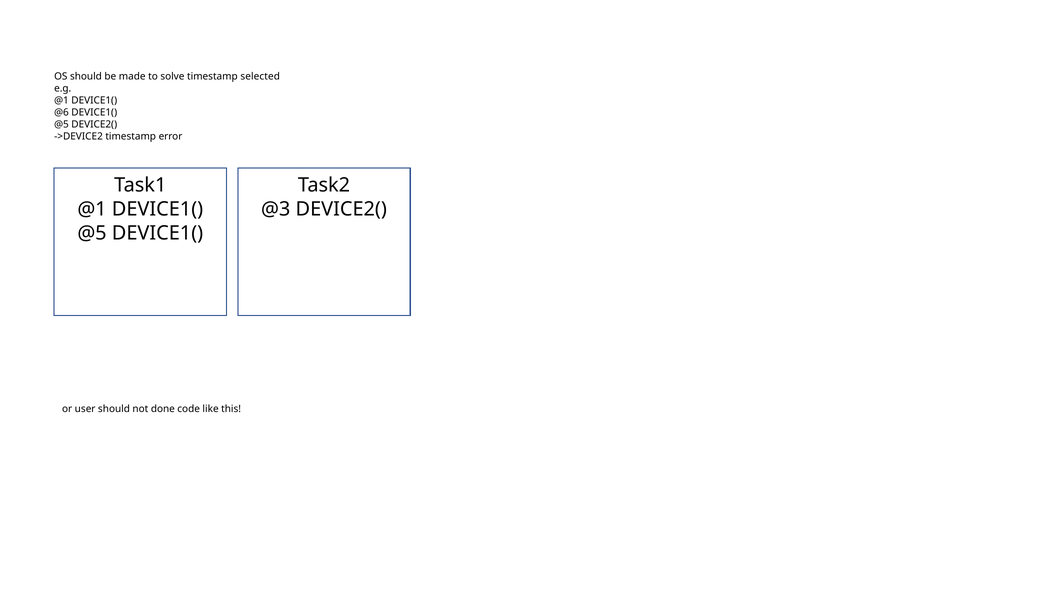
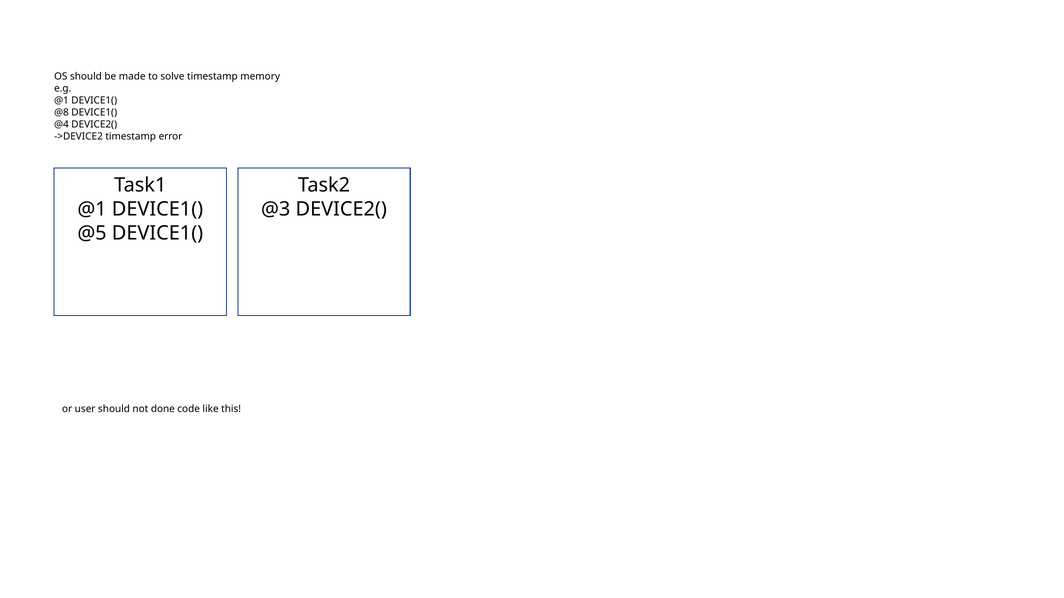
selected: selected -> memory
@6: @6 -> @8
@5 at (61, 125): @5 -> @4
